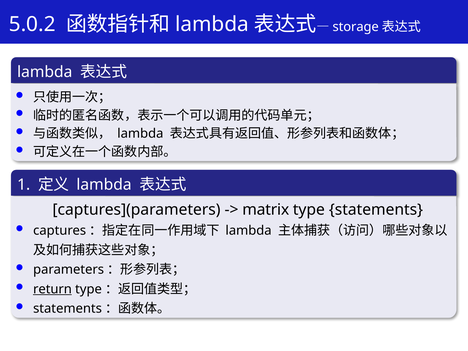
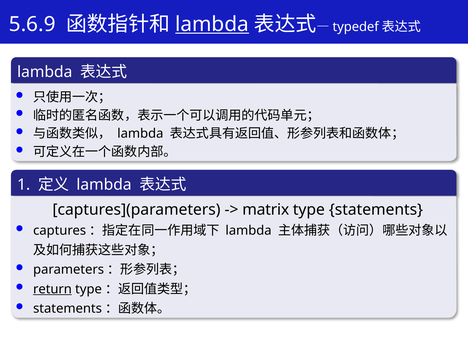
5.0.2: 5.0.2 -> 5.6.9
lambda at (212, 24) underline: none -> present
storage: storage -> typedef
